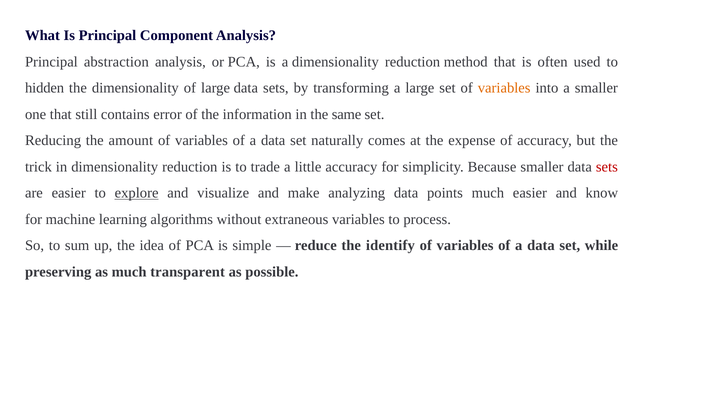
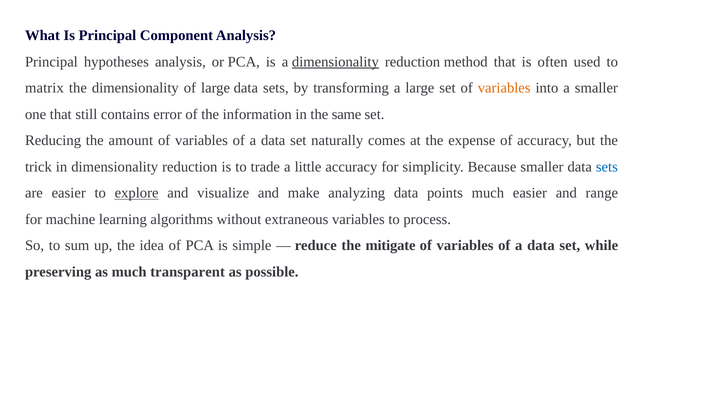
abstraction: abstraction -> hypotheses
dimensionality at (335, 62) underline: none -> present
hidden: hidden -> matrix
sets at (607, 167) colour: red -> blue
know: know -> range
identify: identify -> mitigate
